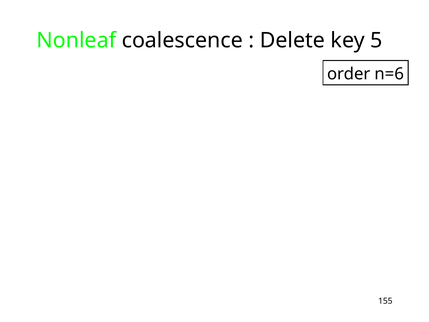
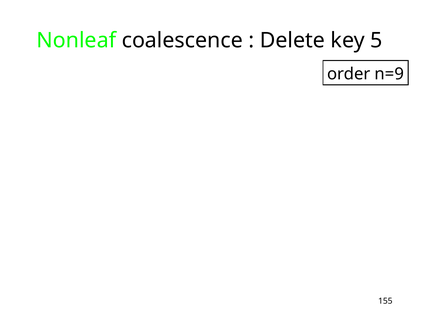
n=6: n=6 -> n=9
